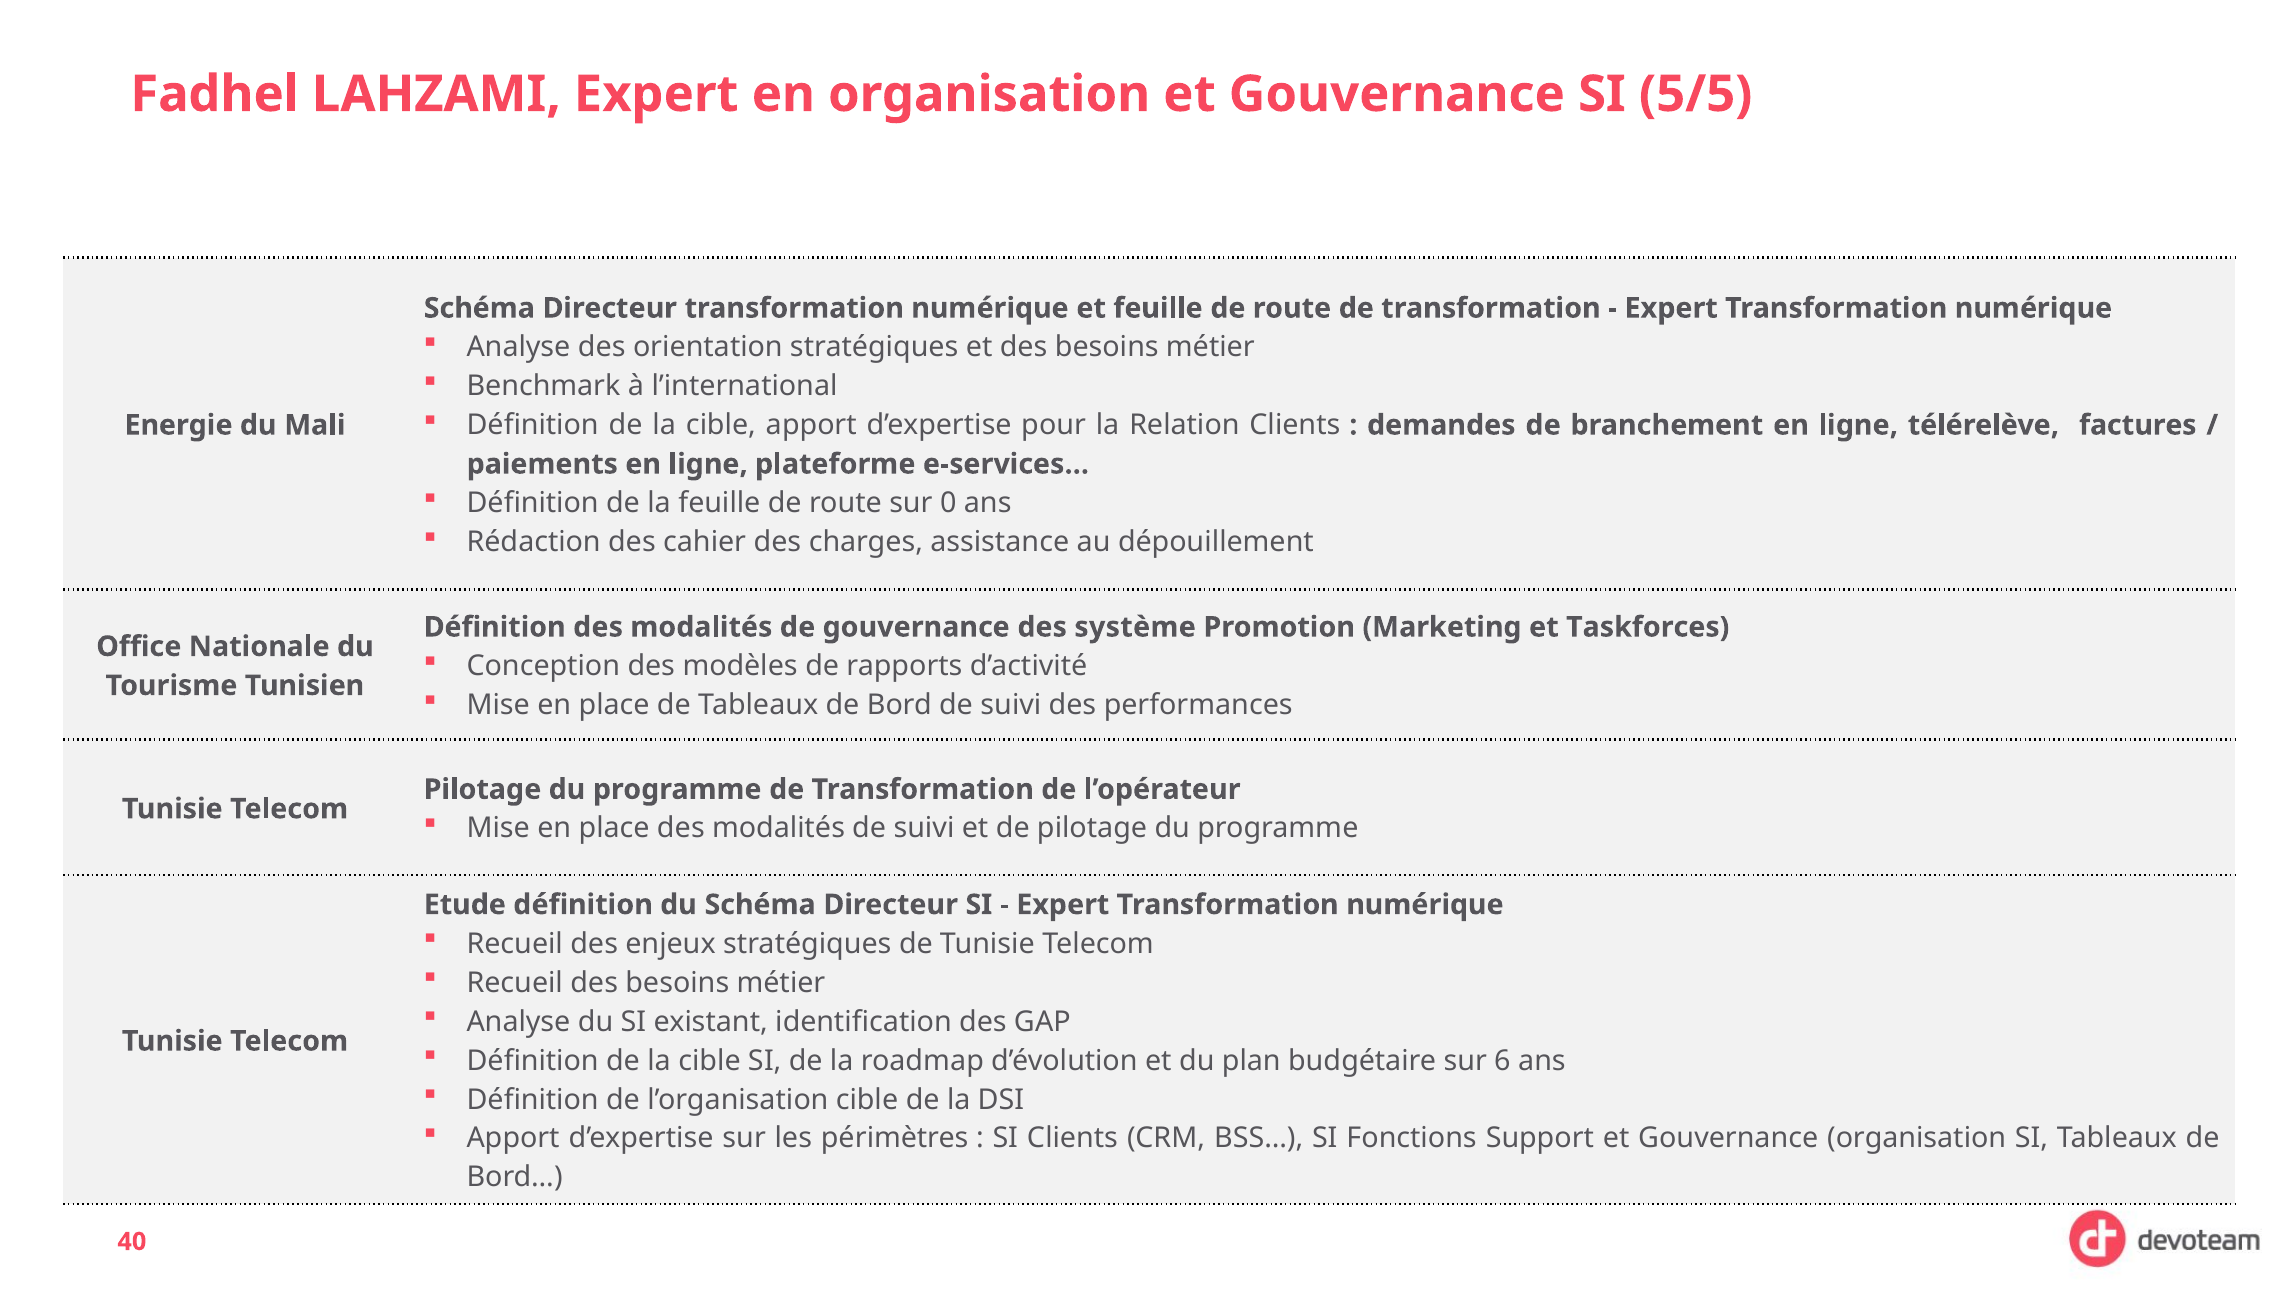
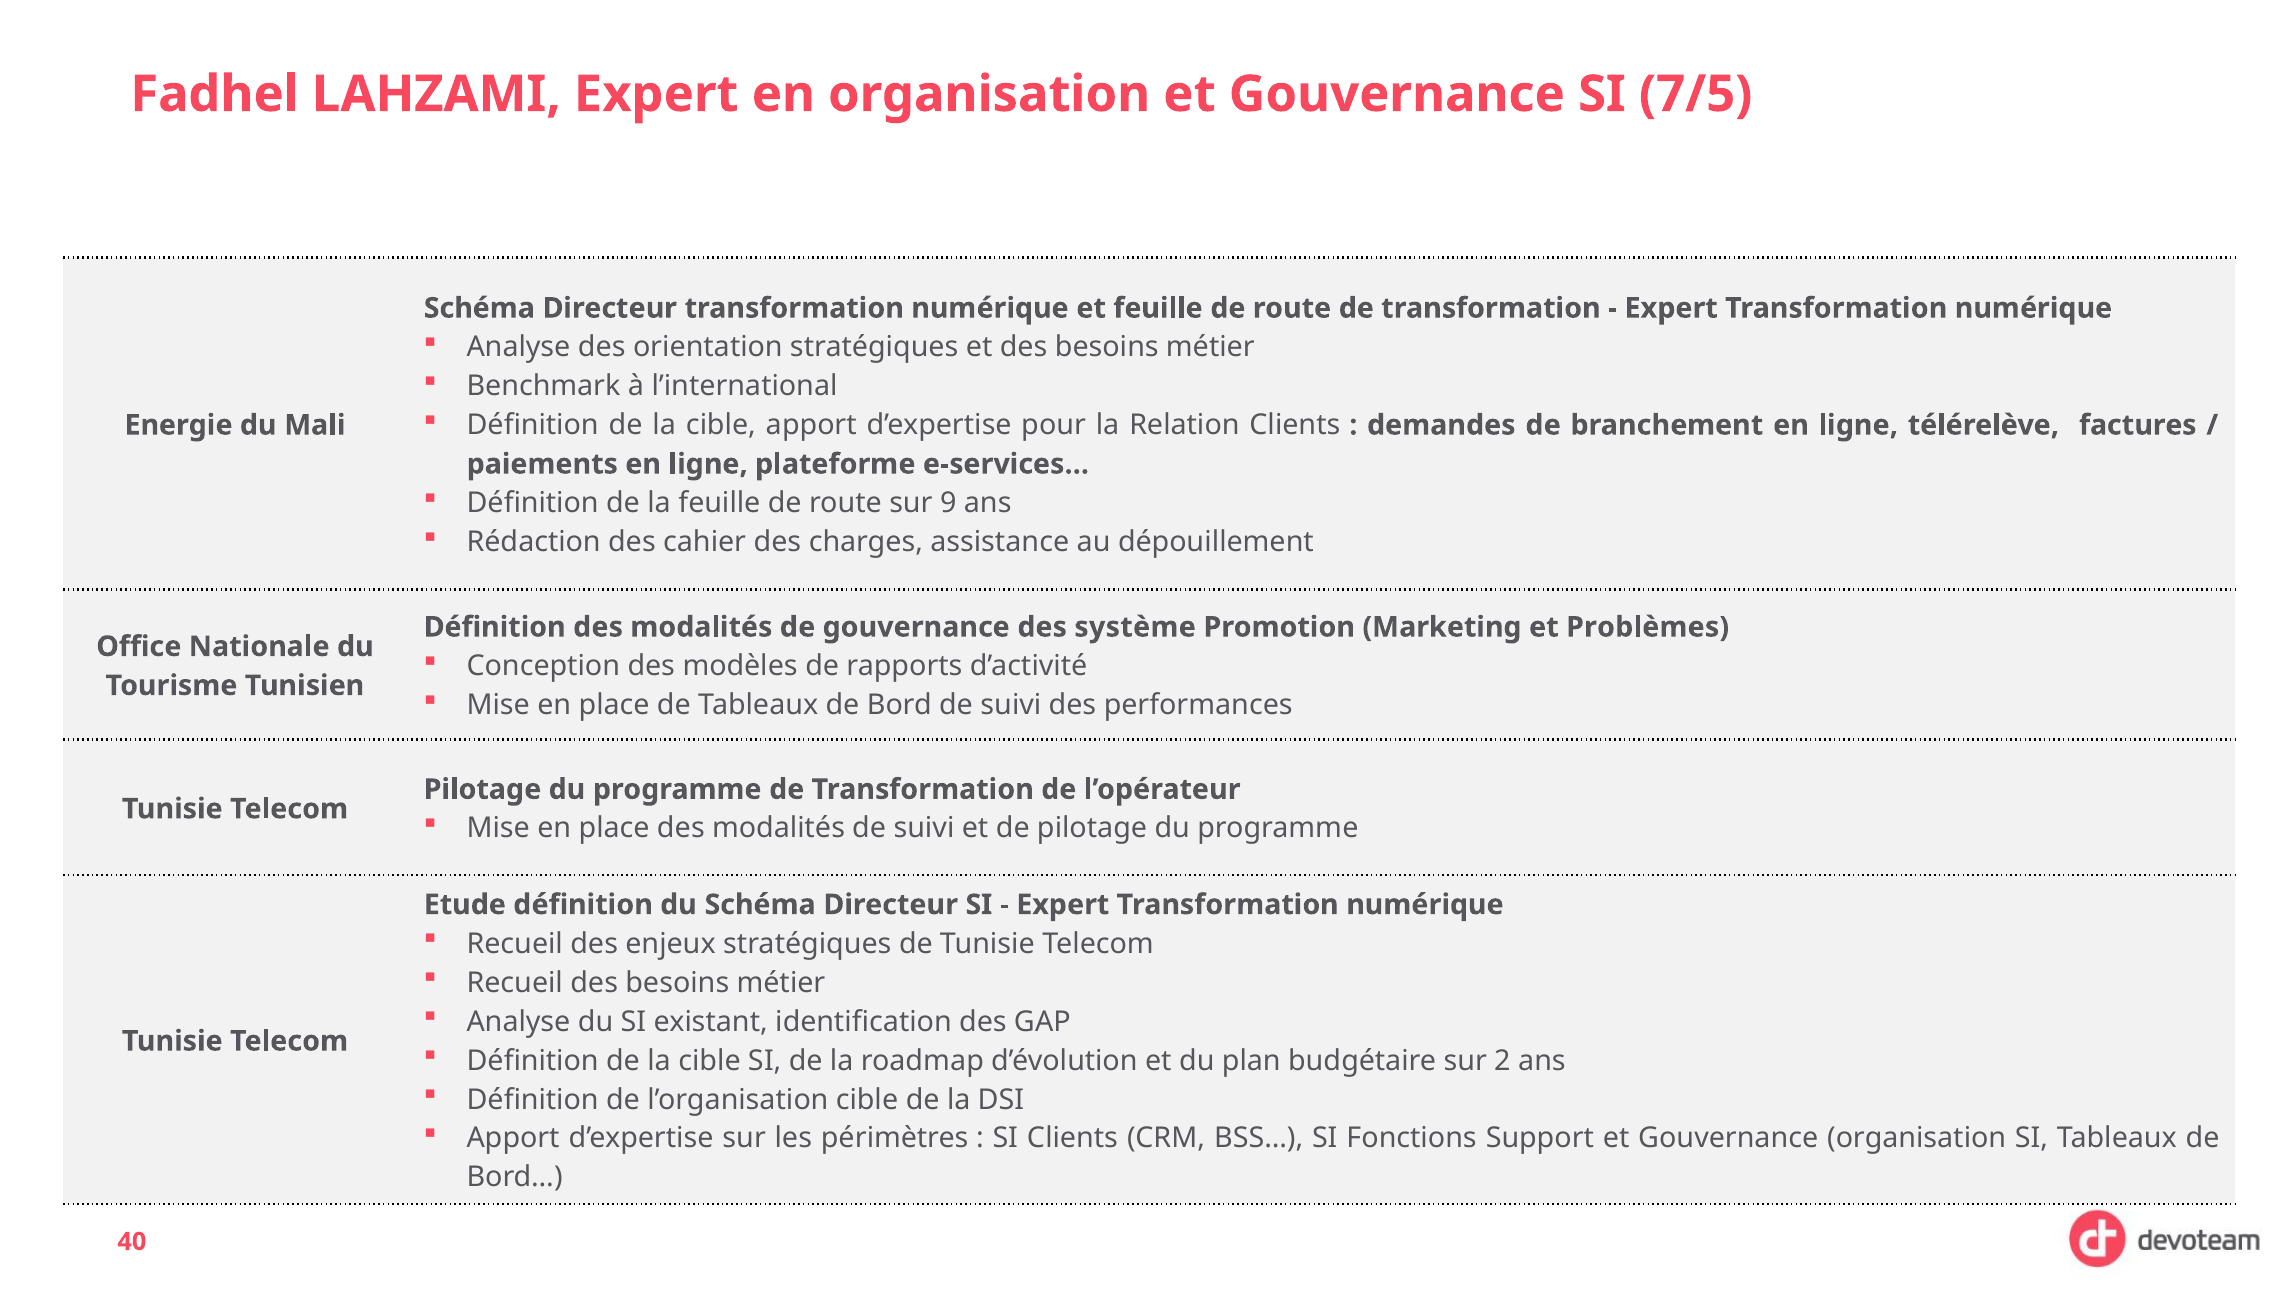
5/5: 5/5 -> 7/5
0: 0 -> 9
Taskforces: Taskforces -> Problèmes
6: 6 -> 2
